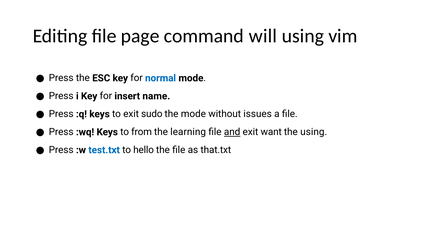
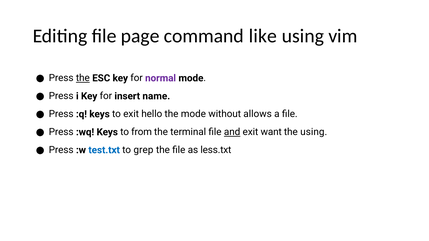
will: will -> like
the at (83, 78) underline: none -> present
normal colour: blue -> purple
sudo: sudo -> hello
issues: issues -> allows
learning: learning -> terminal
hello: hello -> grep
that.txt: that.txt -> less.txt
